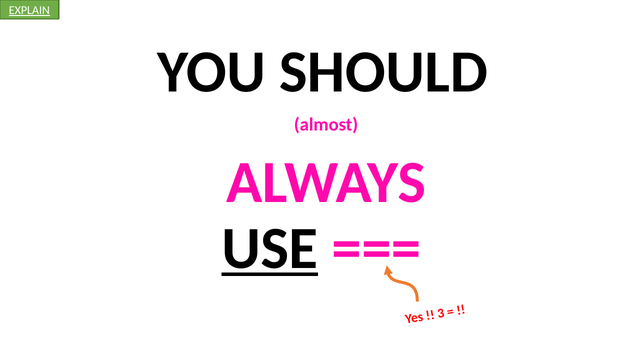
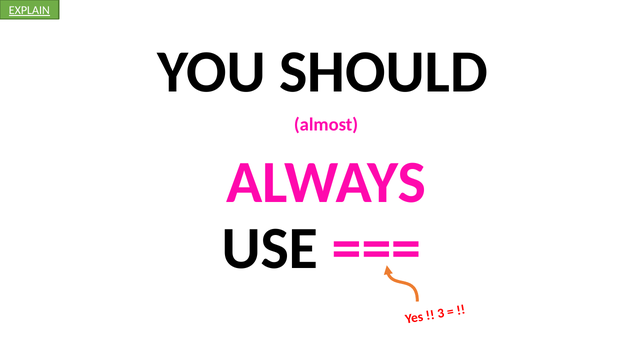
USE underline: present -> none
